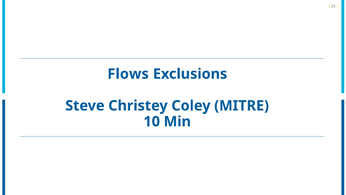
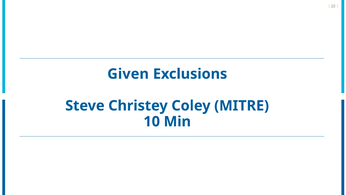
Flows: Flows -> Given
